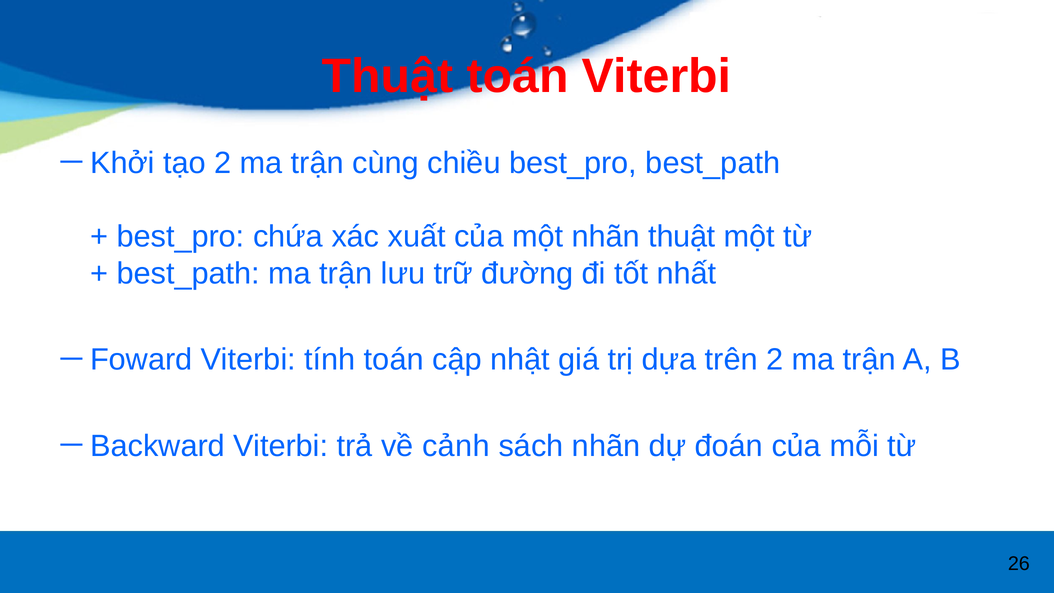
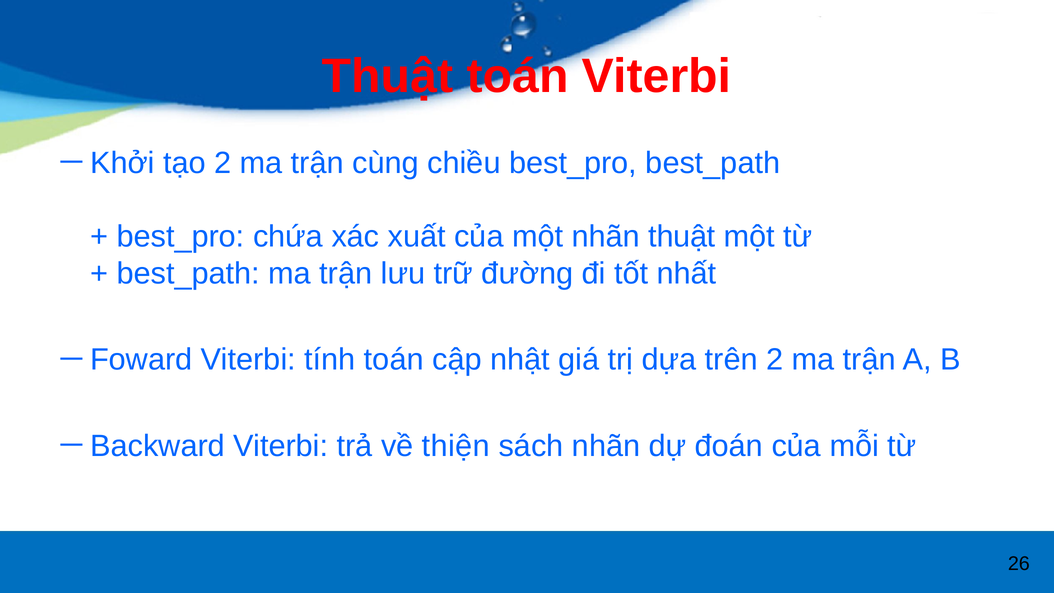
cảnh: cảnh -> thiện
